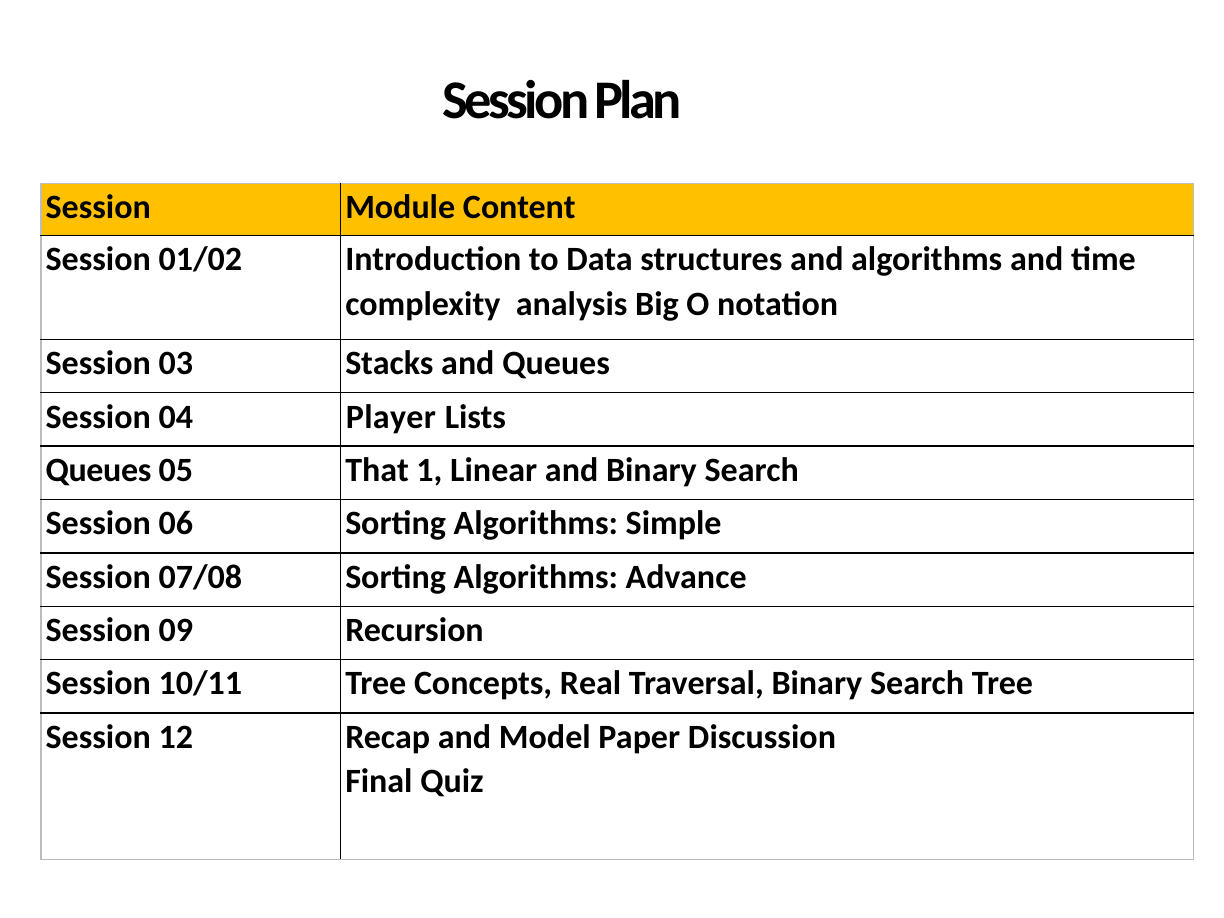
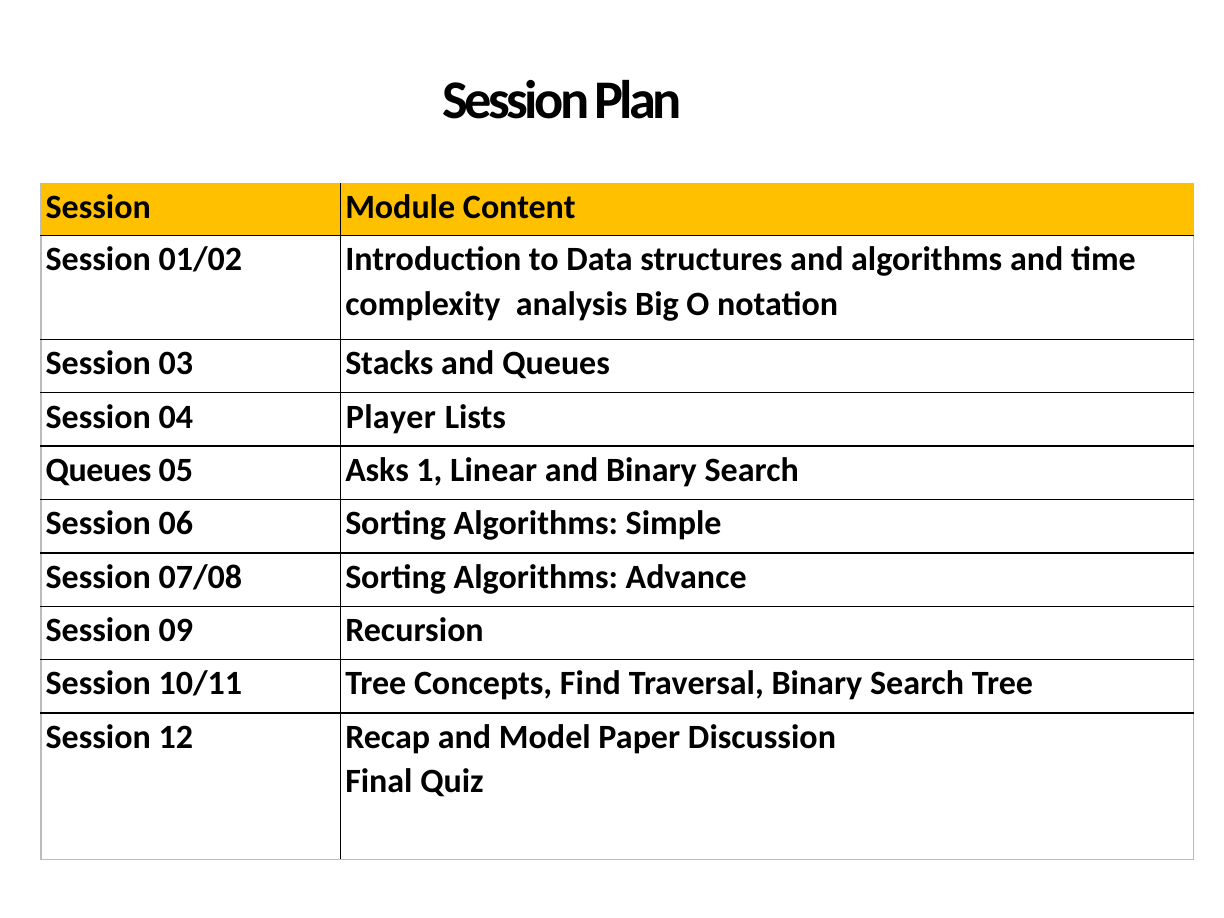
That: That -> Asks
Real: Real -> Find
